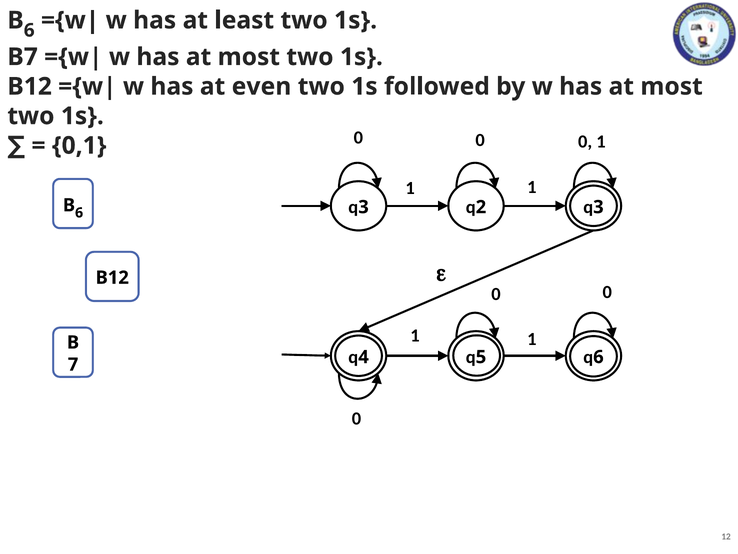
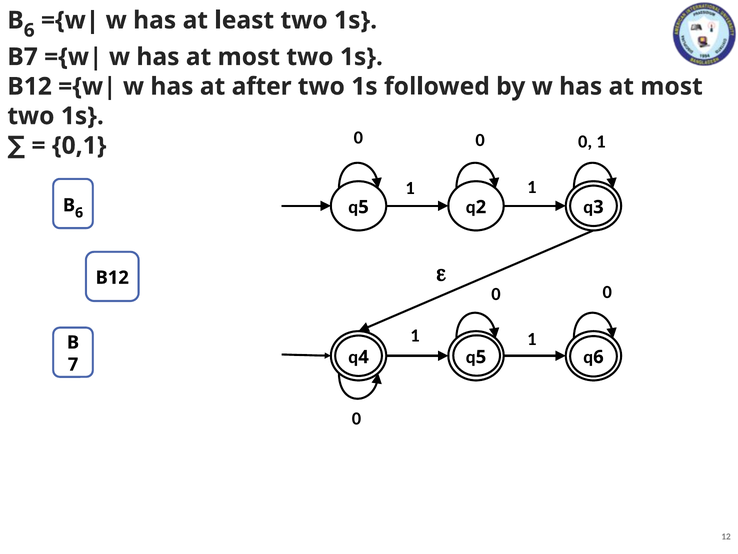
even: even -> after
3 at (363, 207): 3 -> 5
